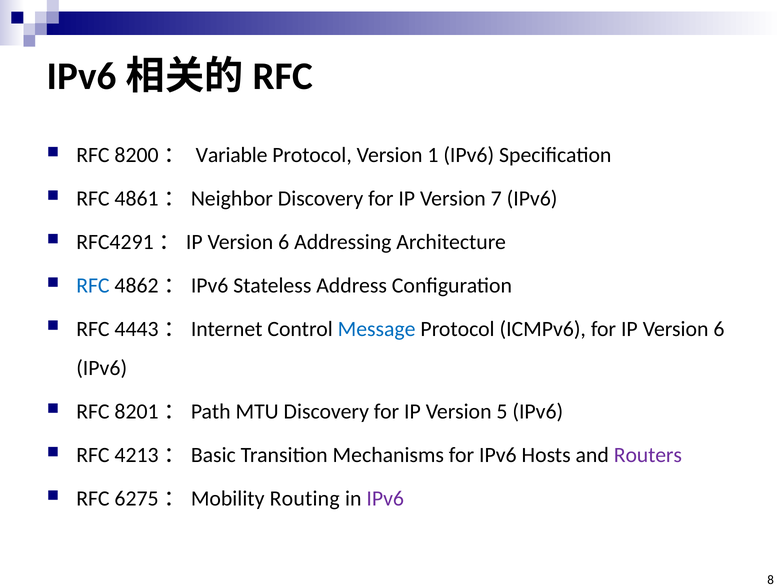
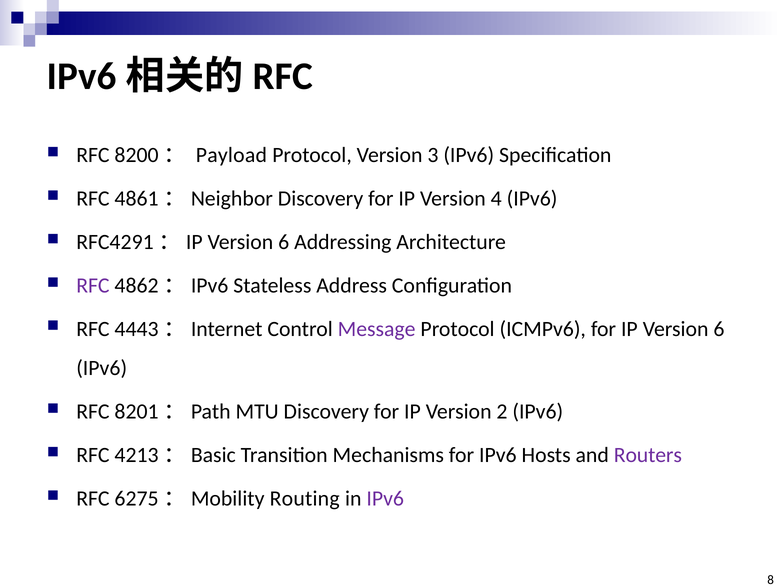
Variable: Variable -> Payload
1: 1 -> 3
7: 7 -> 4
RFC at (93, 286) colour: blue -> purple
Message colour: blue -> purple
5: 5 -> 2
